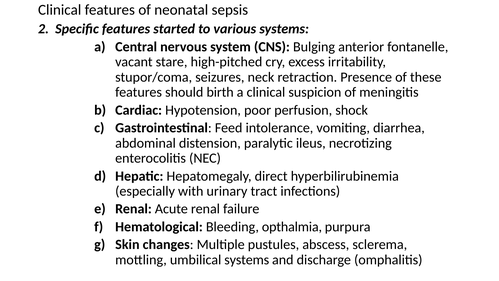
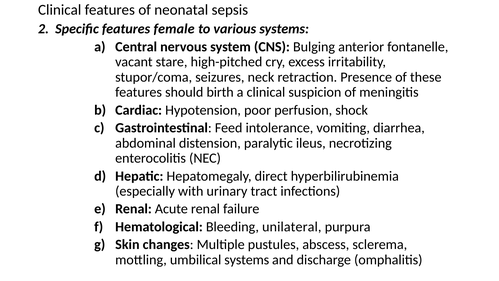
started: started -> female
opthalmia: opthalmia -> unilateral
